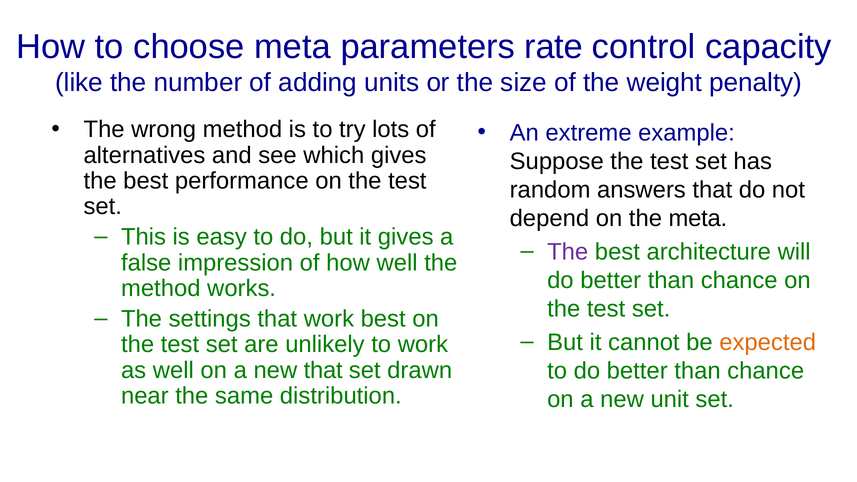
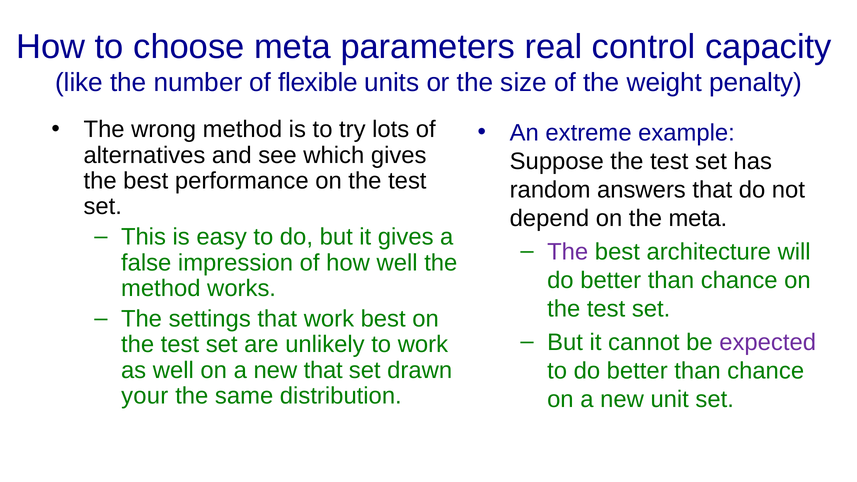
rate: rate -> real
adding: adding -> flexible
expected colour: orange -> purple
near: near -> your
